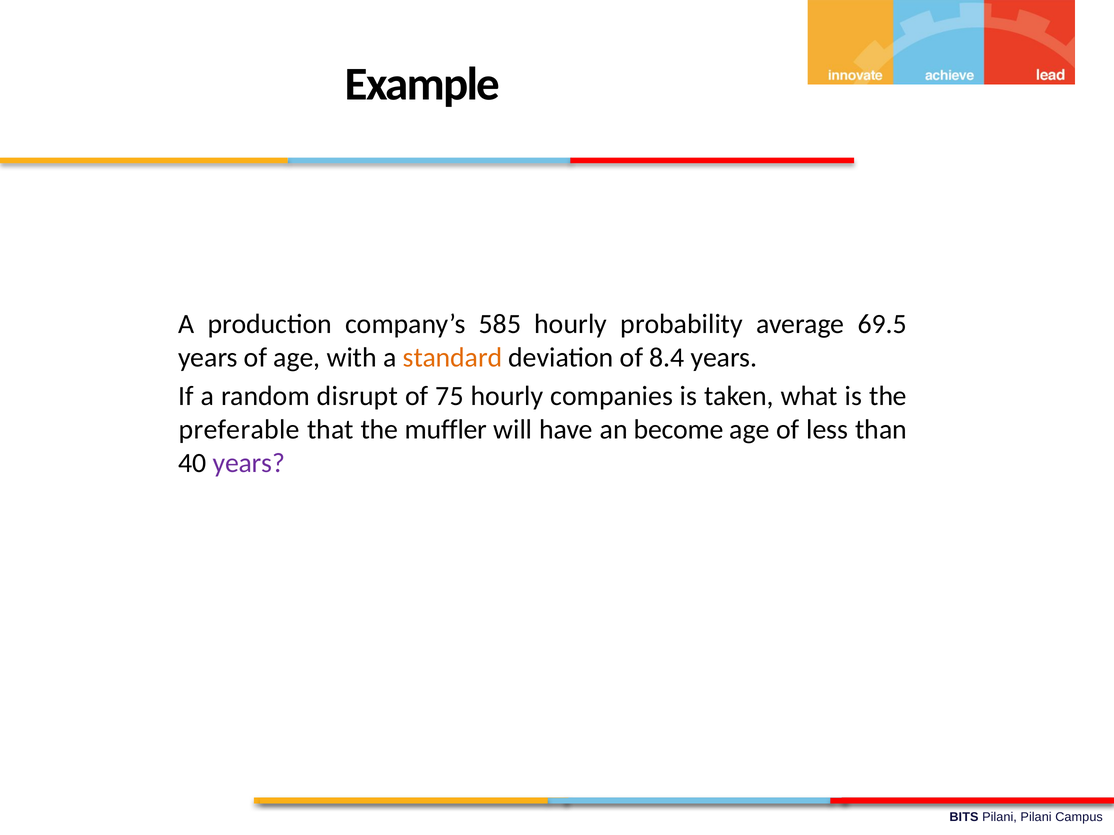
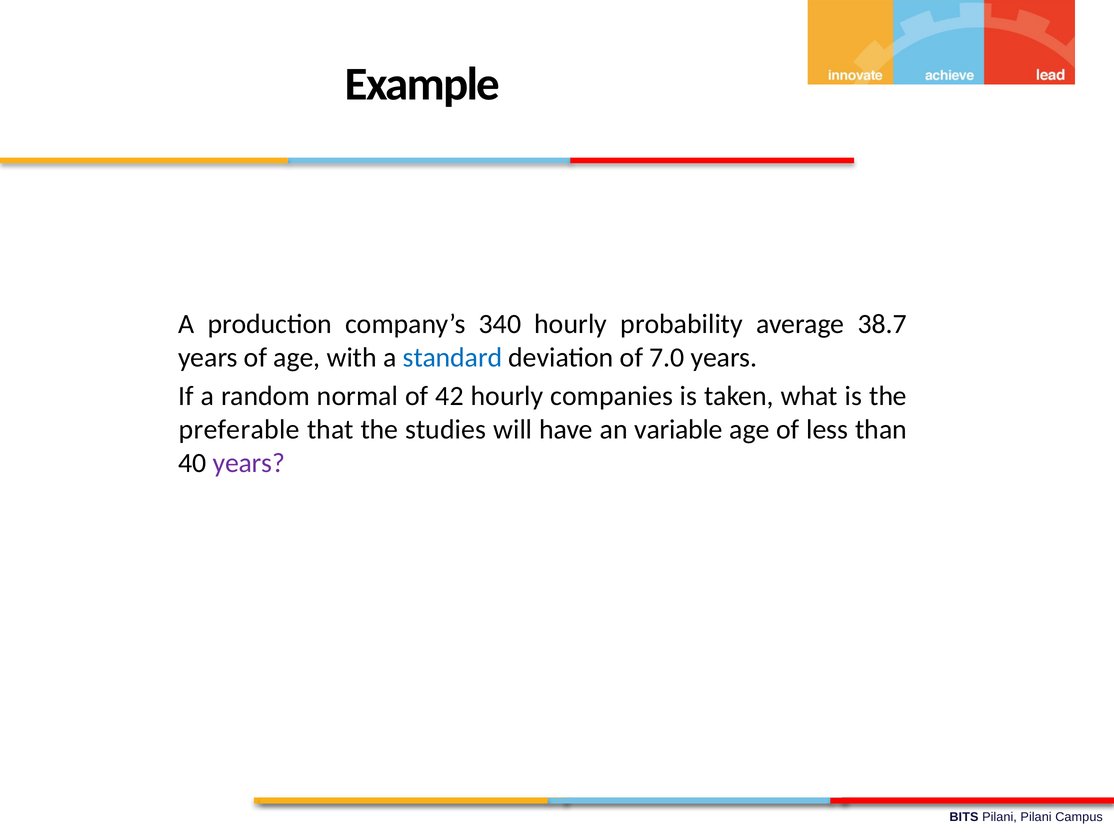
585: 585 -> 340
69.5: 69.5 -> 38.7
standard colour: orange -> blue
8.4: 8.4 -> 7.0
disrupt: disrupt -> normal
75: 75 -> 42
muffler: muffler -> studies
become: become -> variable
